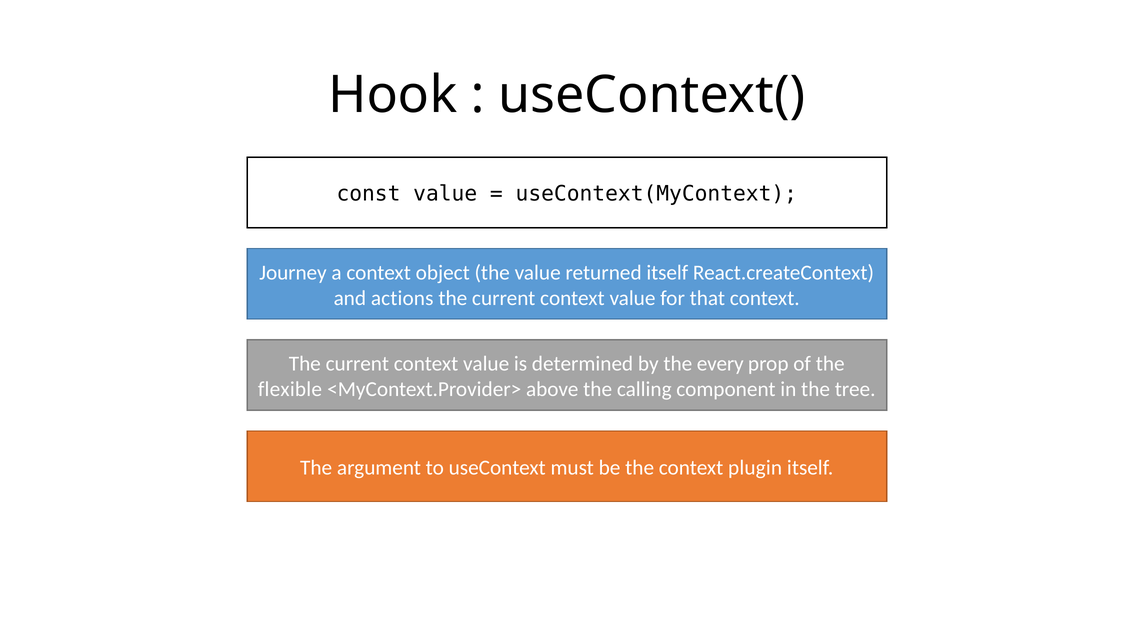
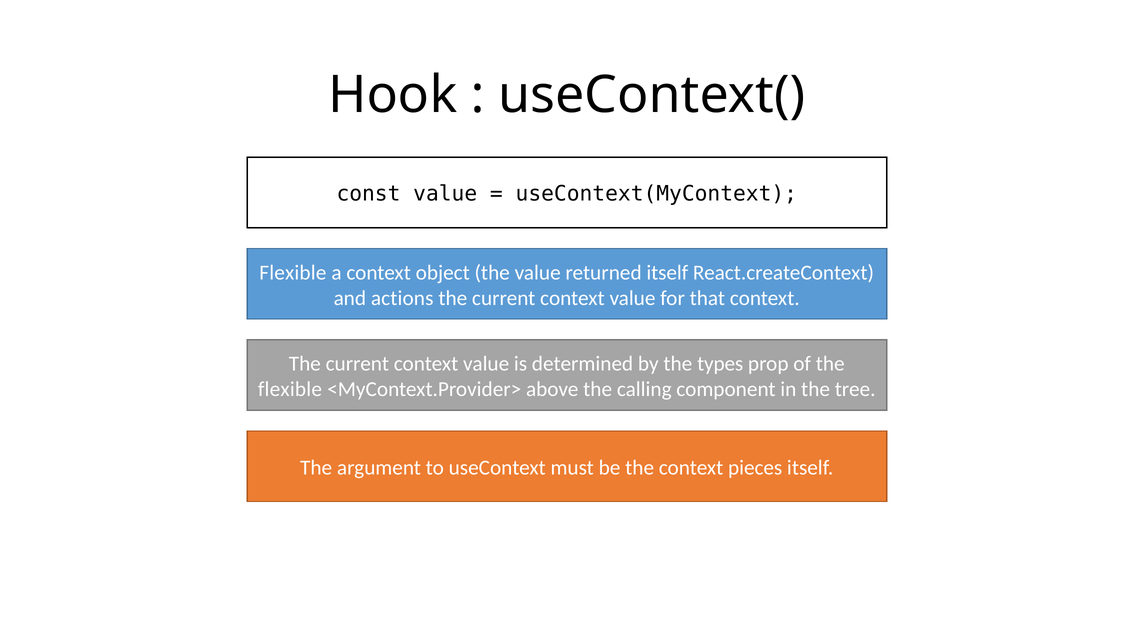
Journey at (293, 272): Journey -> Flexible
every: every -> types
plugin: plugin -> pieces
